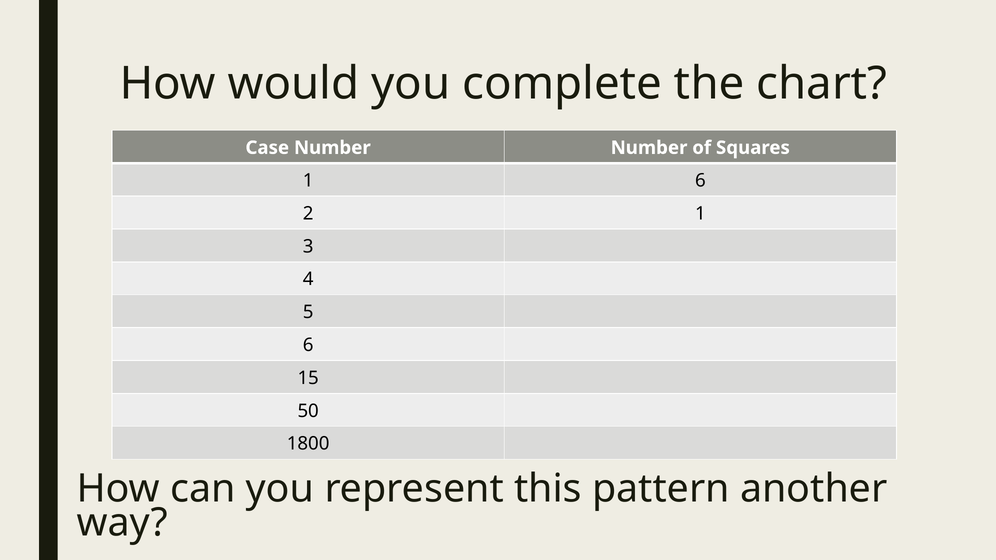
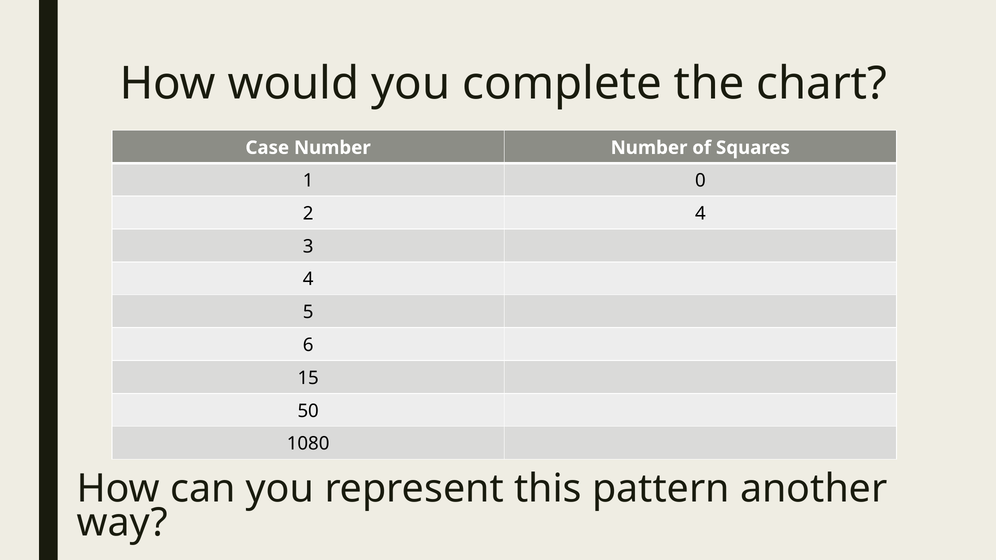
1 6: 6 -> 0
2 1: 1 -> 4
1800: 1800 -> 1080
